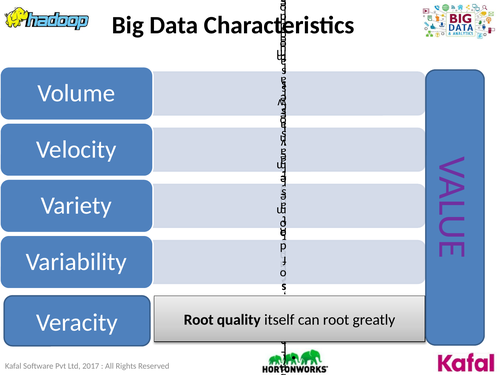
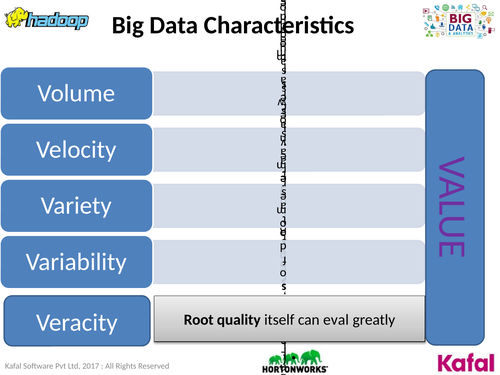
can root: root -> eval
